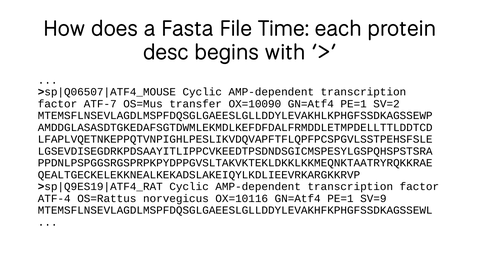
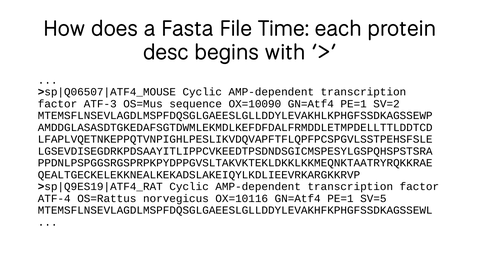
ATF-7: ATF-7 -> ATF-3
transfer: transfer -> sequence
SV=9: SV=9 -> SV=5
